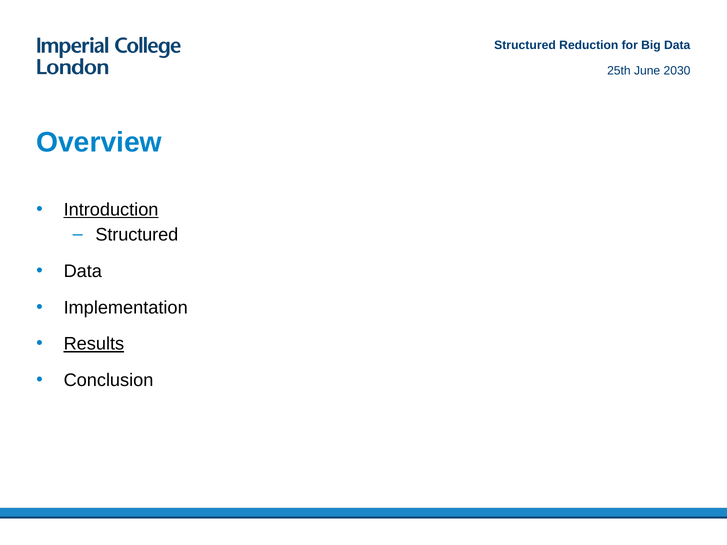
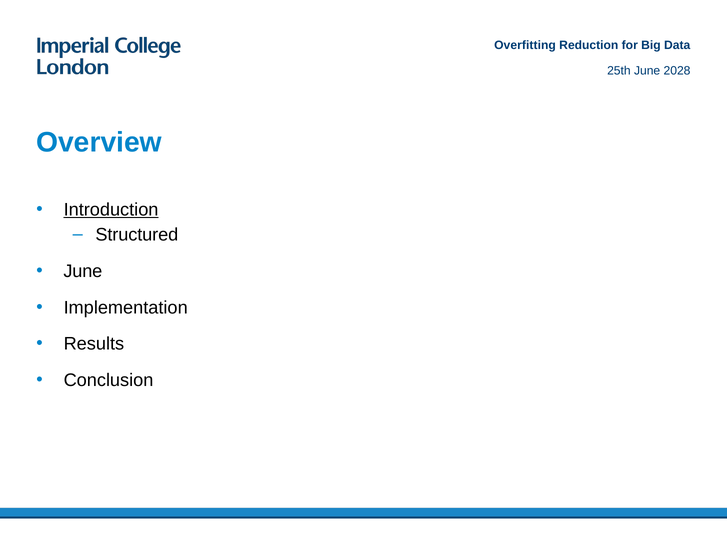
Structured at (525, 45): Structured -> Overfitting
2030: 2030 -> 2028
Data at (83, 271): Data -> June
Results underline: present -> none
